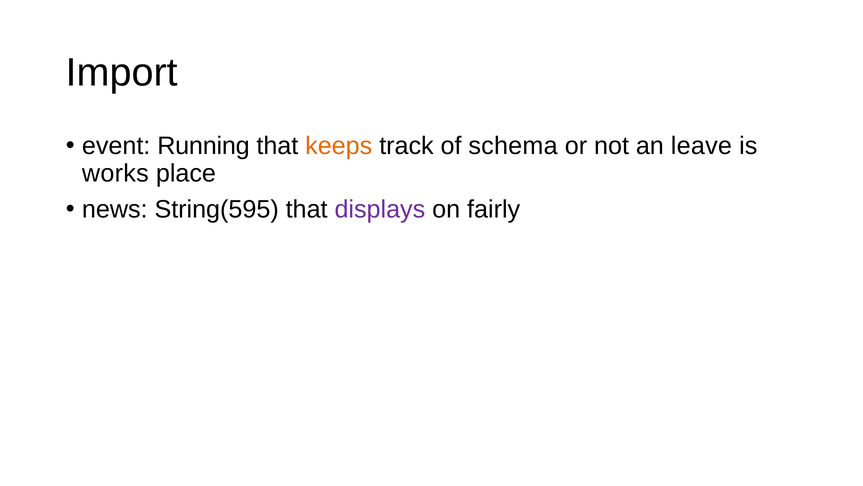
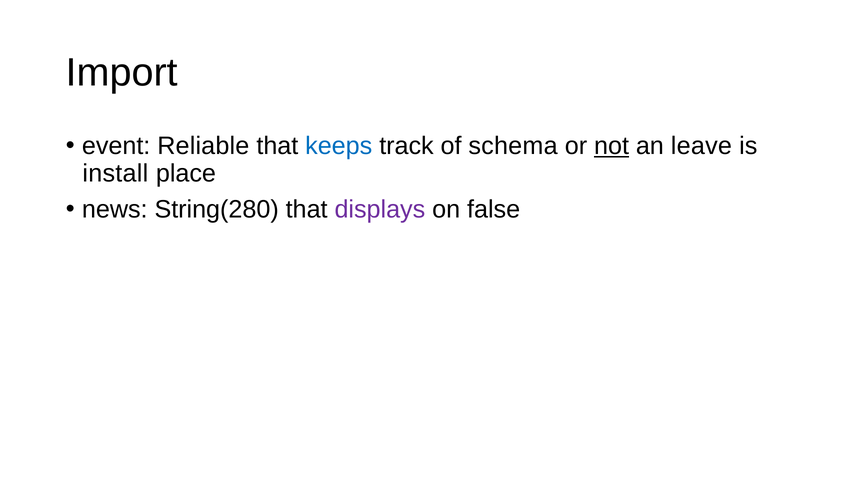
Running: Running -> Reliable
keeps colour: orange -> blue
not underline: none -> present
works: works -> install
String(595: String(595 -> String(280
fairly: fairly -> false
